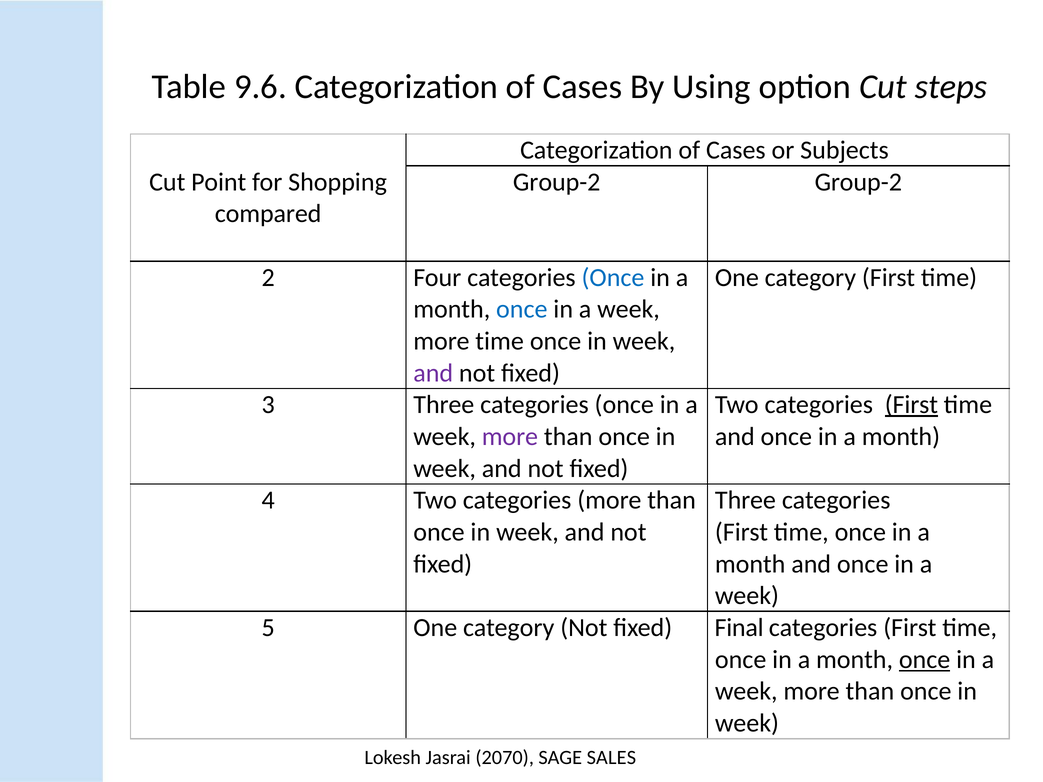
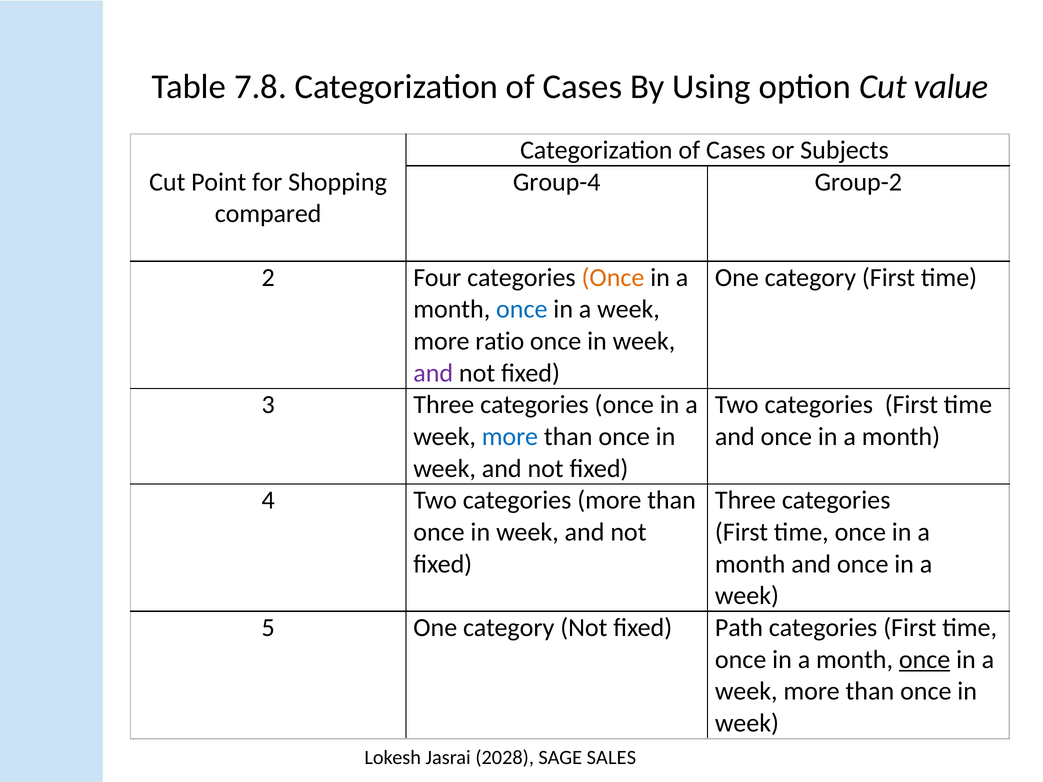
9.6: 9.6 -> 7.8
steps: steps -> value
Group-2 at (557, 182): Group-2 -> Group-4
Once at (613, 278) colour: blue -> orange
more time: time -> ratio
First at (911, 405) underline: present -> none
more at (510, 437) colour: purple -> blue
Final: Final -> Path
2070: 2070 -> 2028
